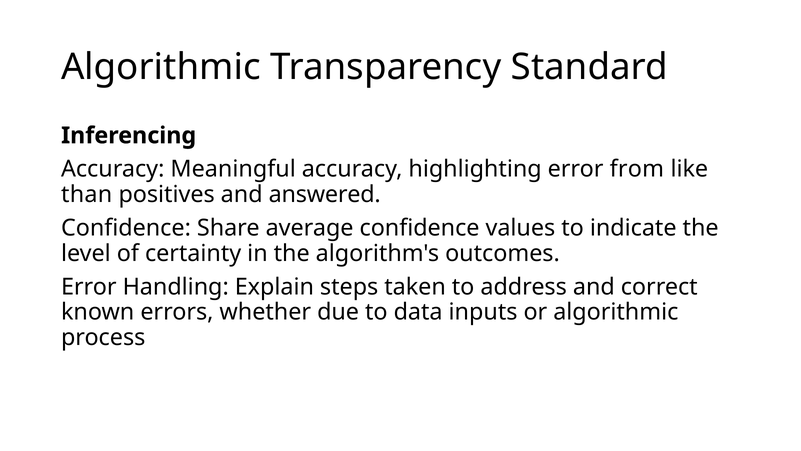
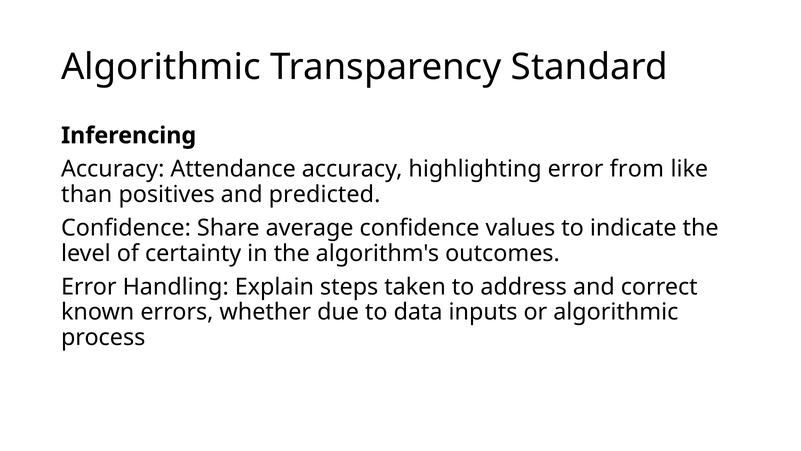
Meaningful: Meaningful -> Attendance
answered: answered -> predicted
